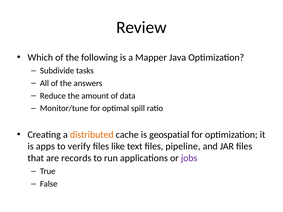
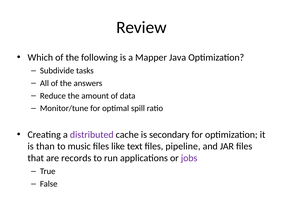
distributed colour: orange -> purple
geospatial: geospatial -> secondary
apps: apps -> than
verify: verify -> music
